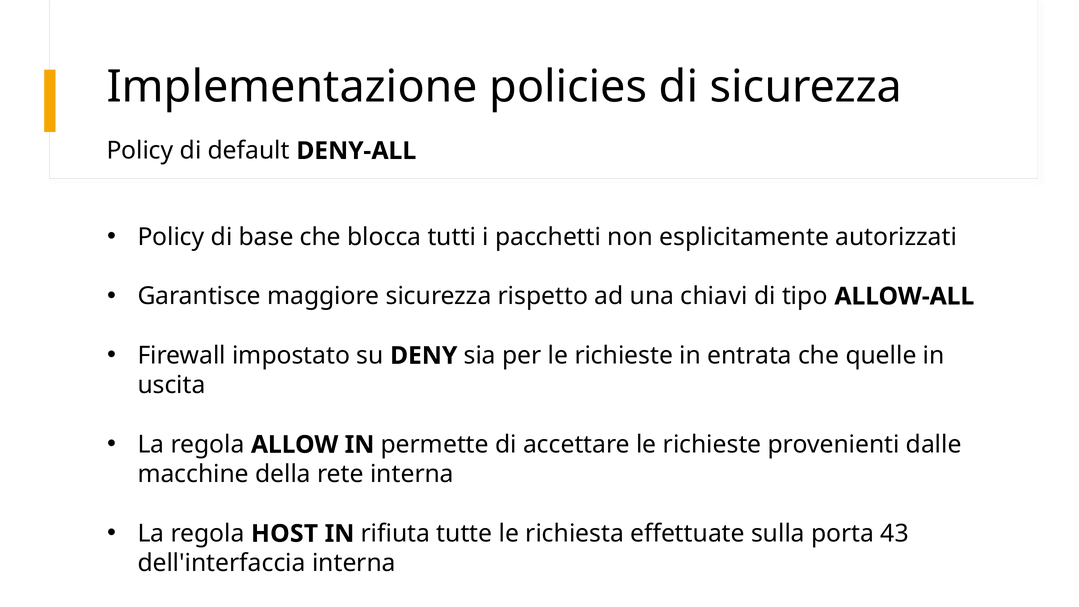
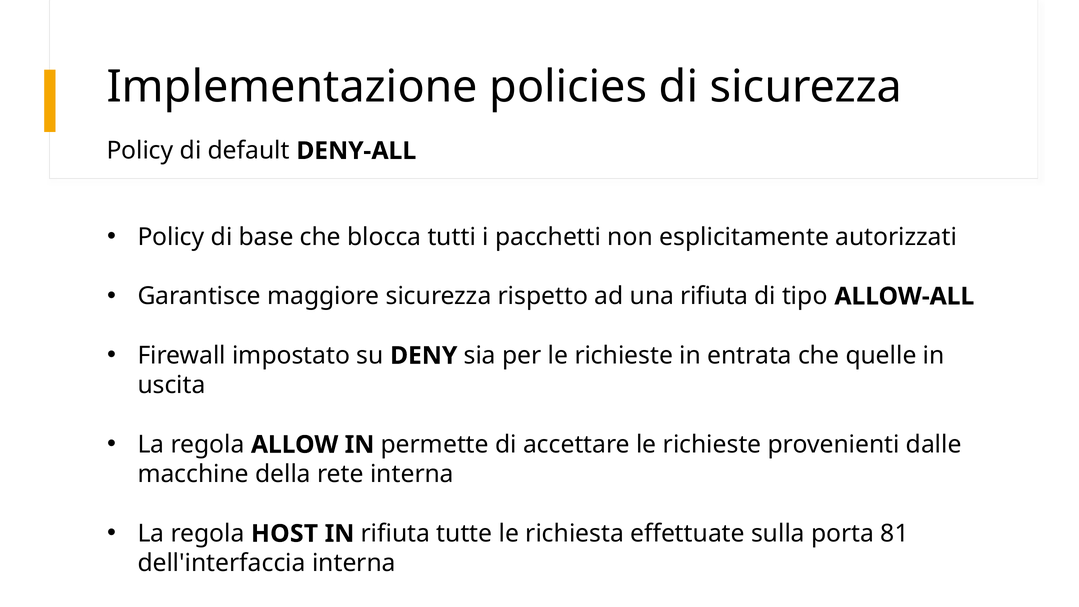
una chiavi: chiavi -> rifiuta
43: 43 -> 81
